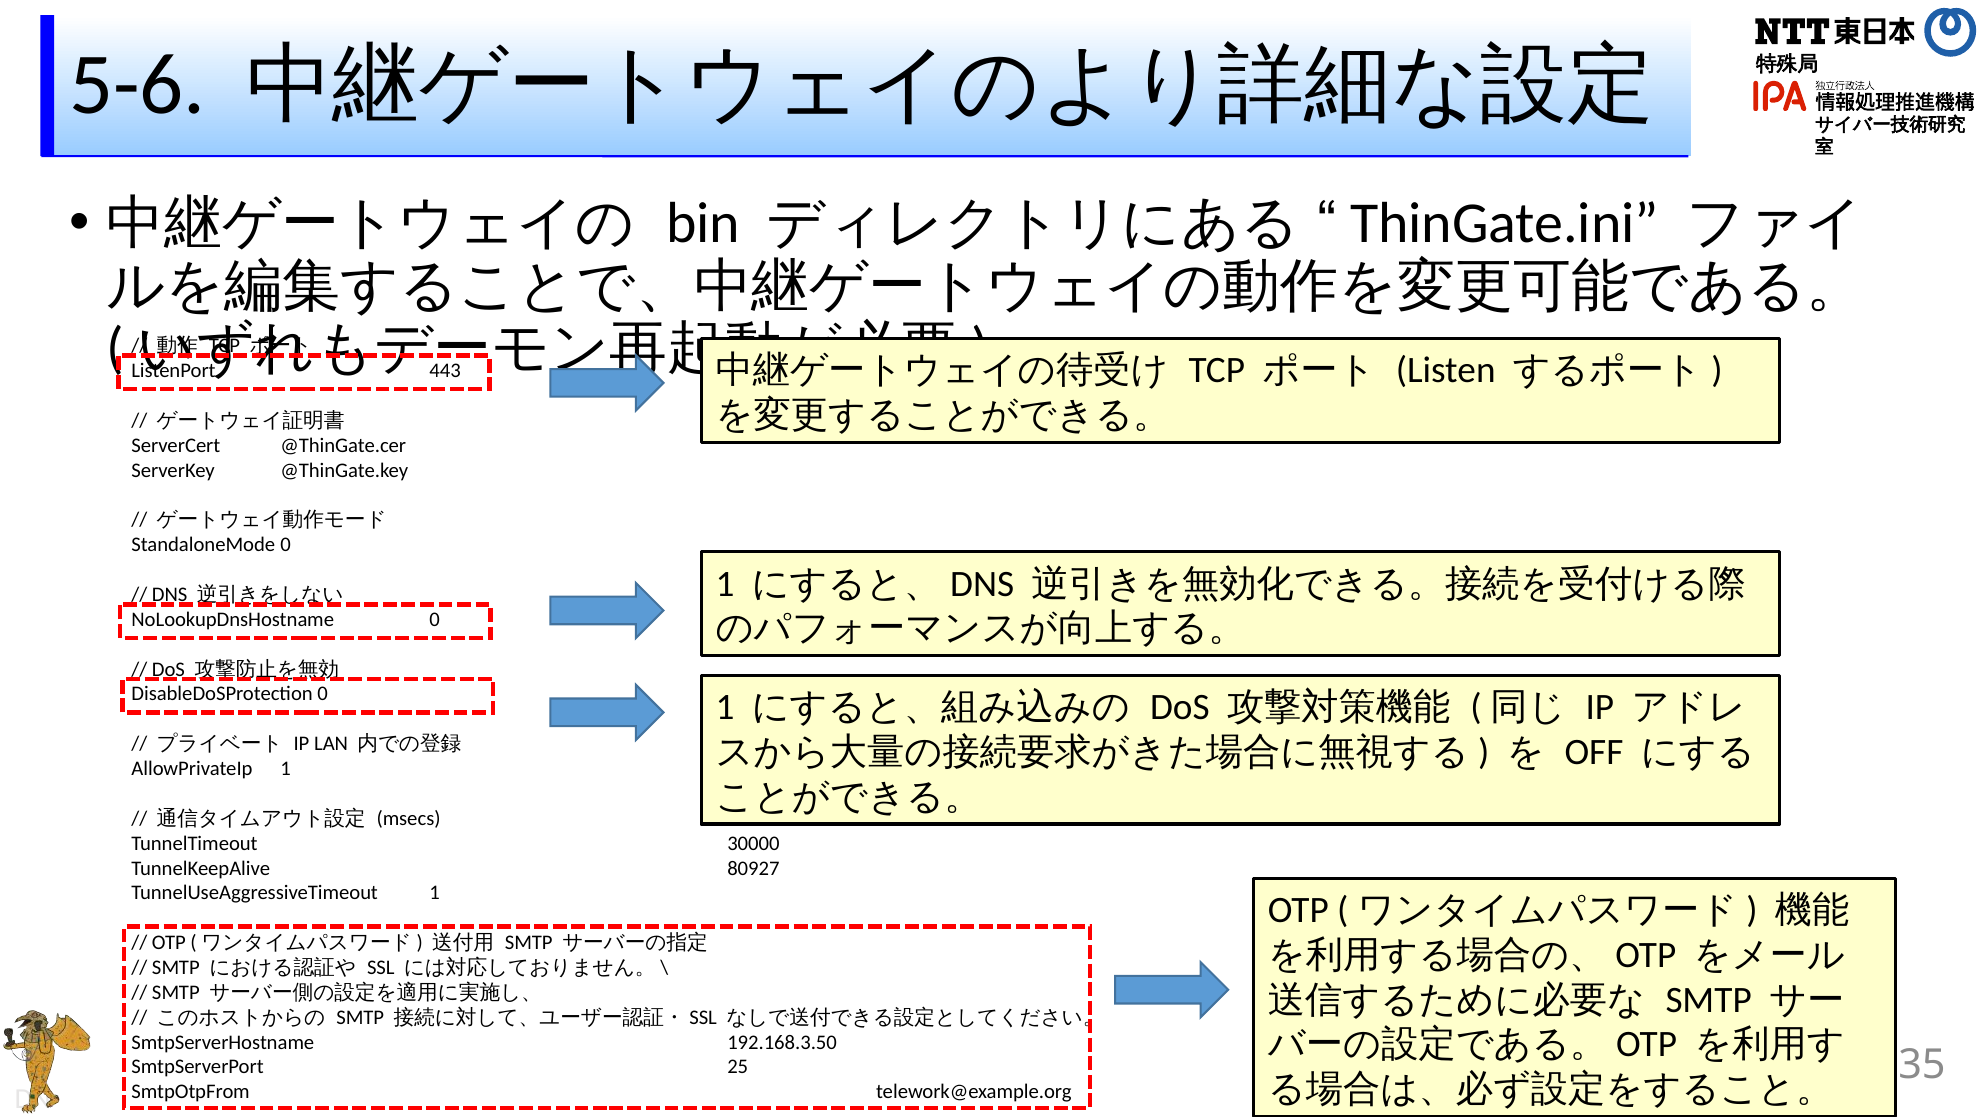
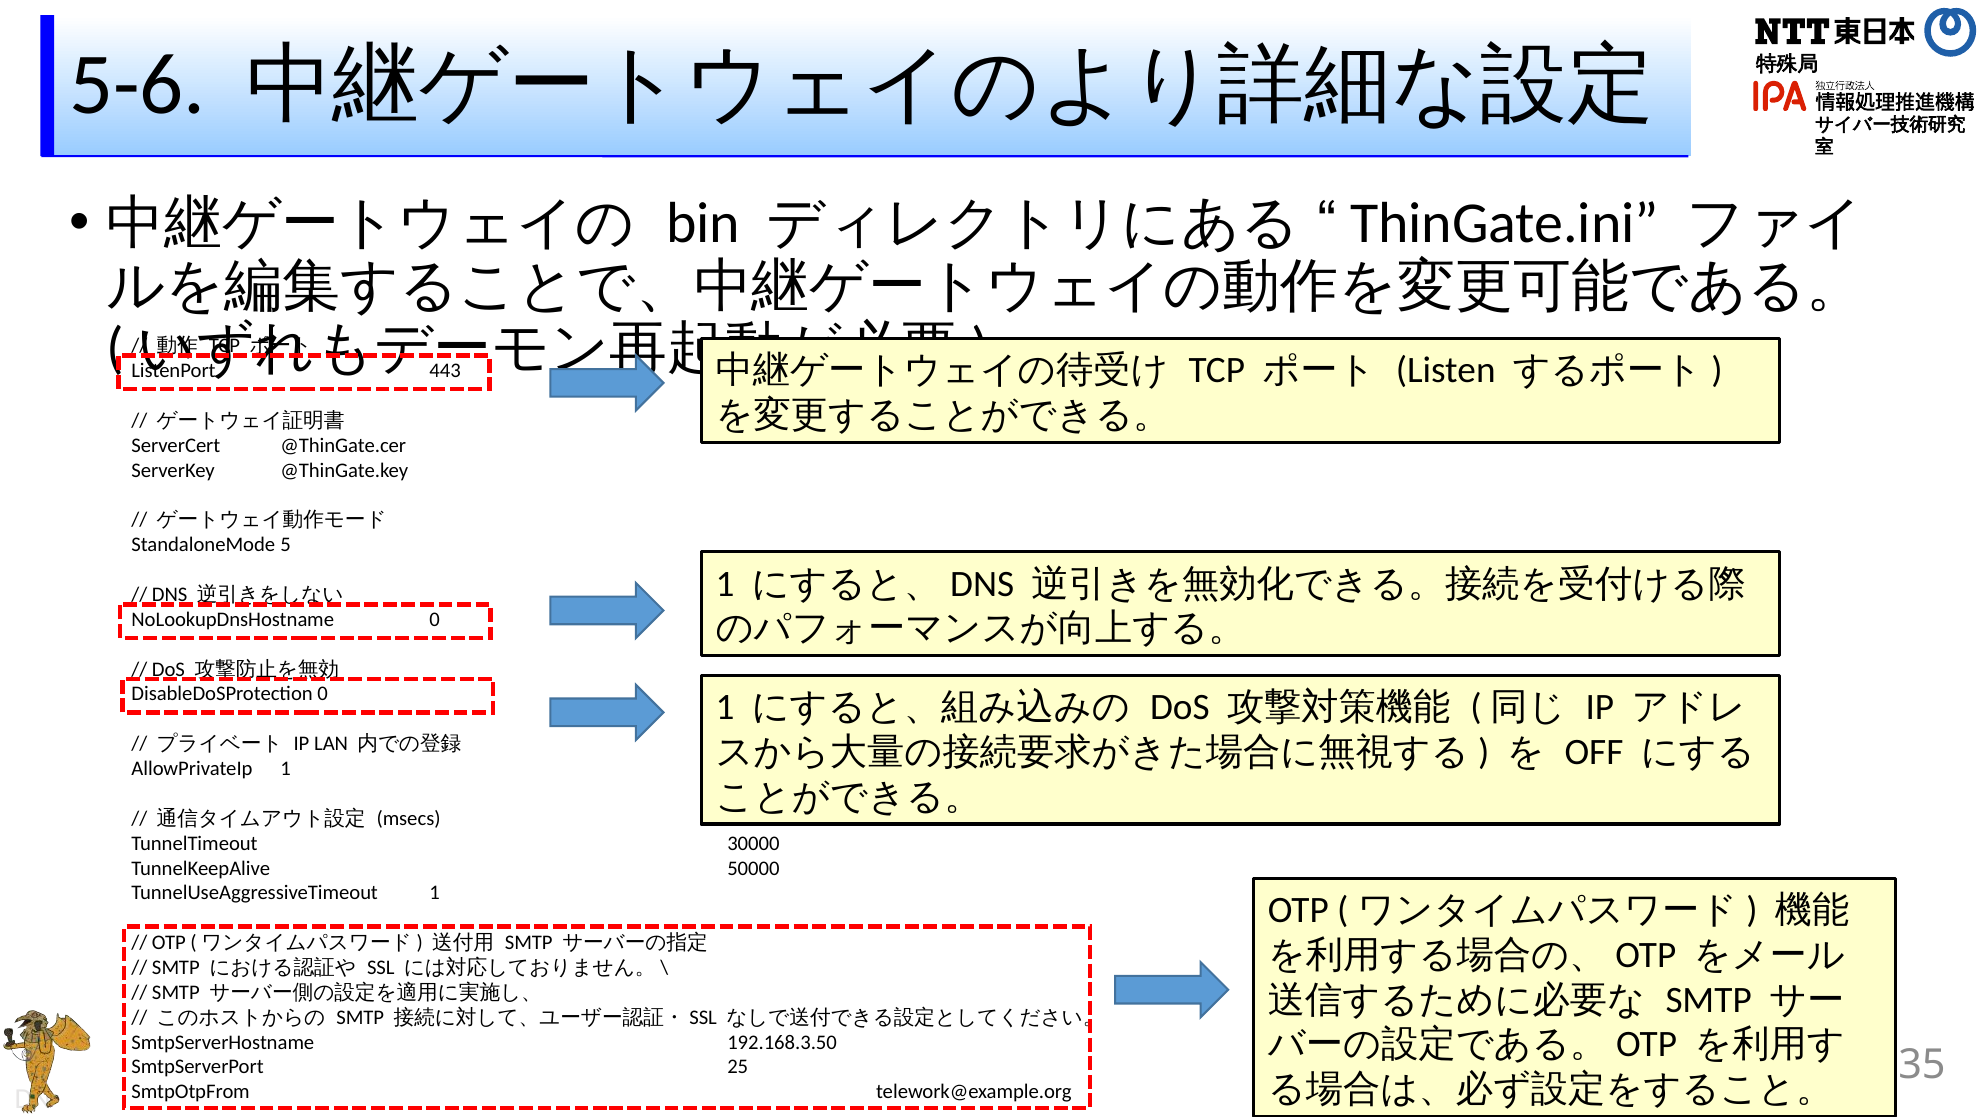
StandaloneMode 0: 0 -> 5
80927: 80927 -> 50000
